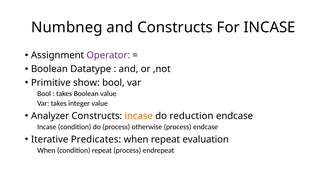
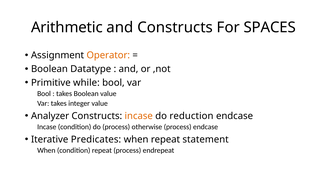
Numbneg: Numbneg -> Arithmetic
For INCASE: INCASE -> SPACES
Operator colour: purple -> orange
show: show -> while
evaluation: evaluation -> statement
